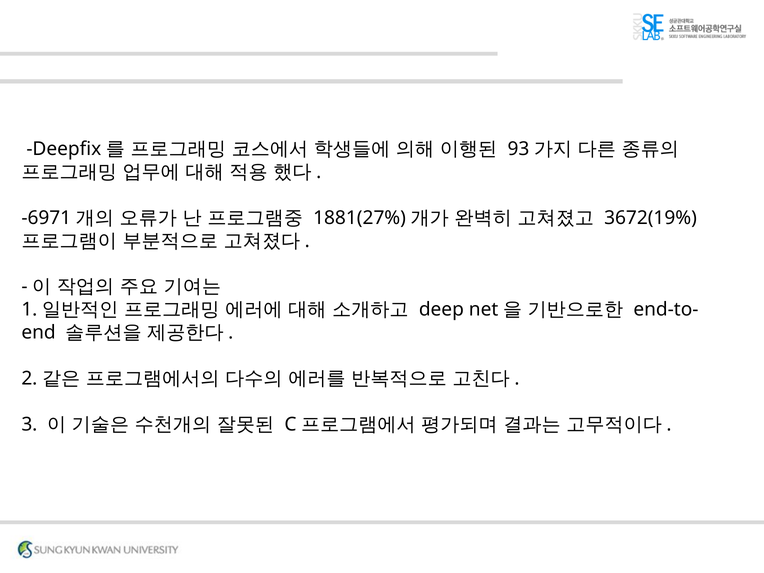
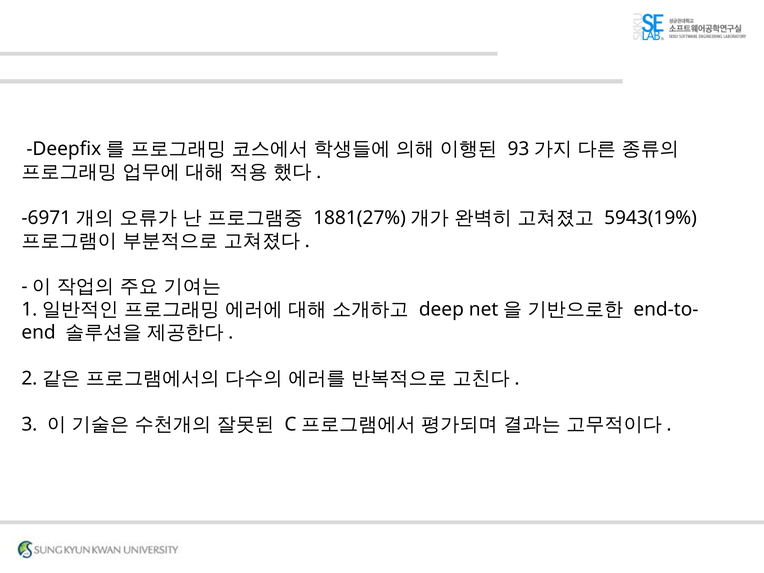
3672(19%: 3672(19% -> 5943(19%
